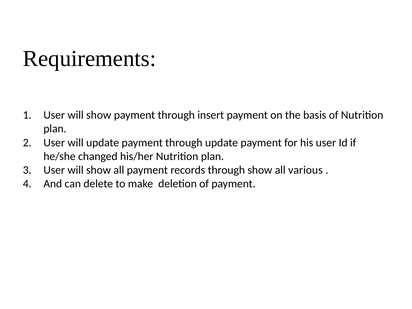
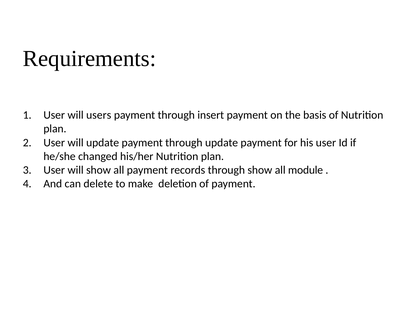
show at (99, 115): show -> users
various: various -> module
